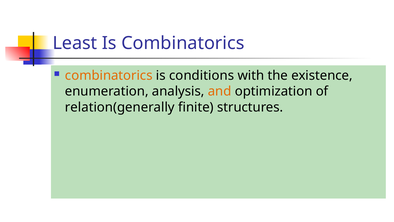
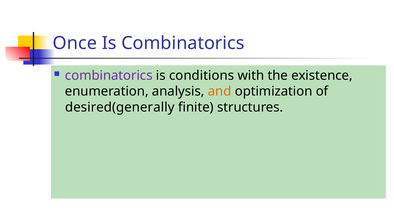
Least: Least -> Once
combinatorics at (109, 75) colour: orange -> purple
relation(generally: relation(generally -> desired(generally
